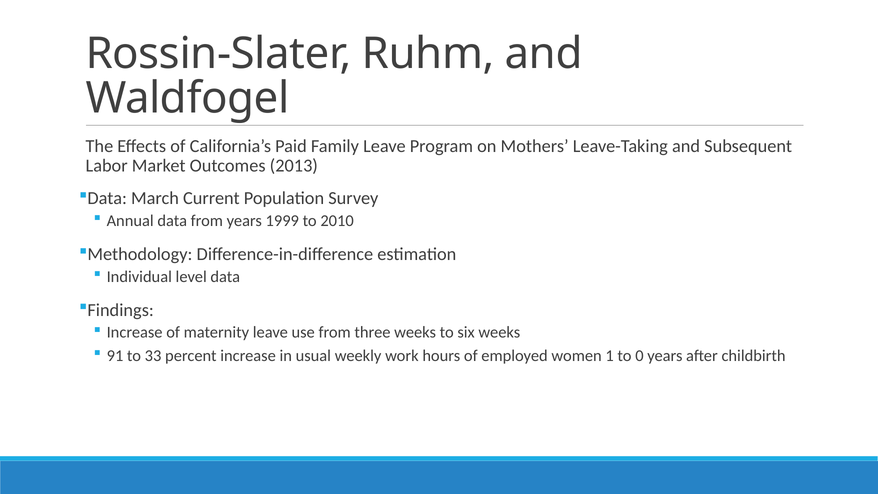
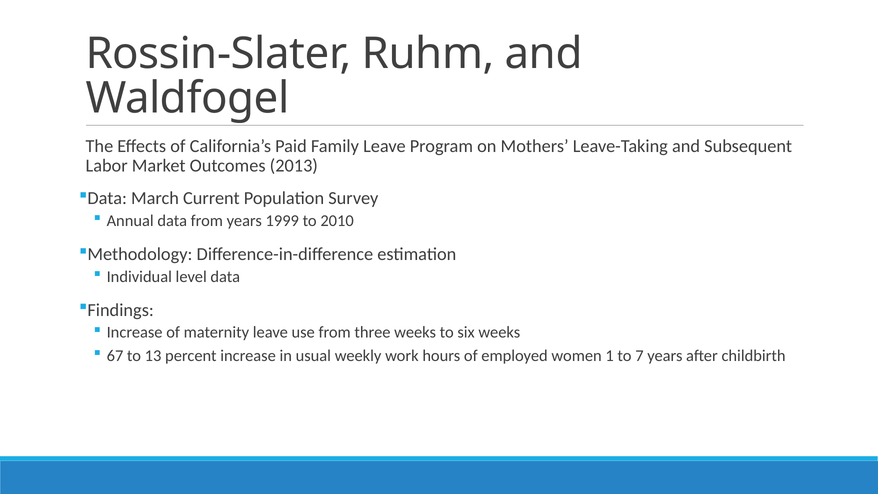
91: 91 -> 67
33: 33 -> 13
0: 0 -> 7
